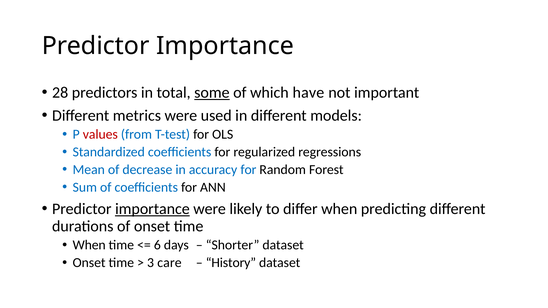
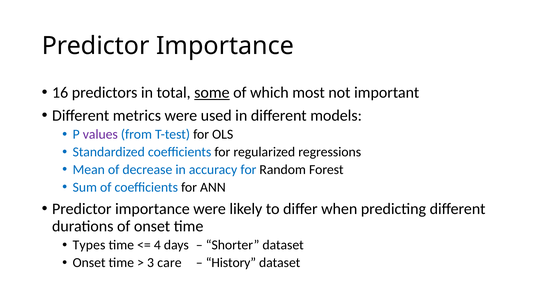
28: 28 -> 16
have: have -> most
values colour: red -> purple
importance at (152, 209) underline: present -> none
When at (89, 245): When -> Types
6: 6 -> 4
